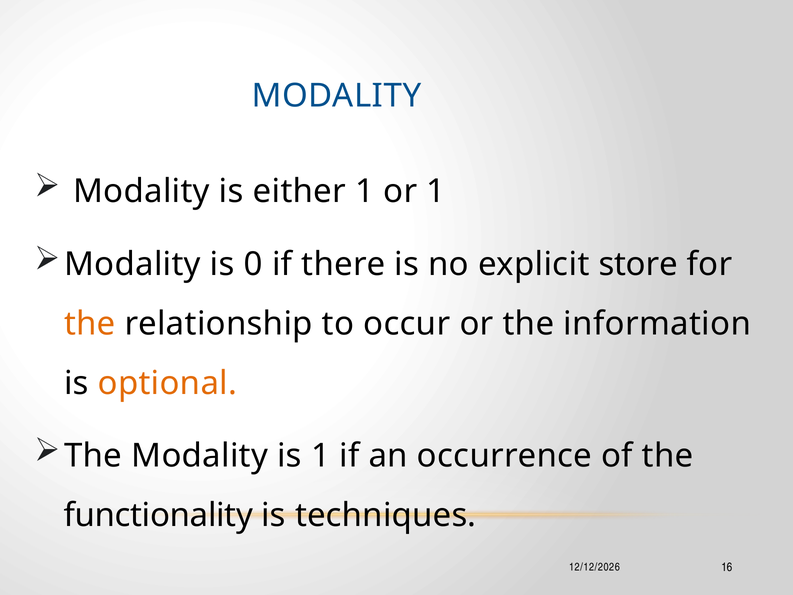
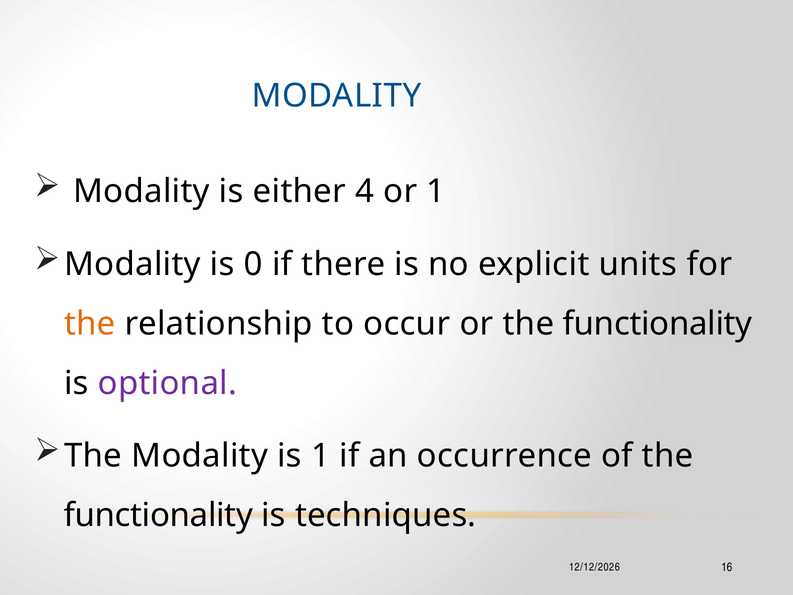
either 1: 1 -> 4
store: store -> units
or the information: information -> functionality
optional colour: orange -> purple
